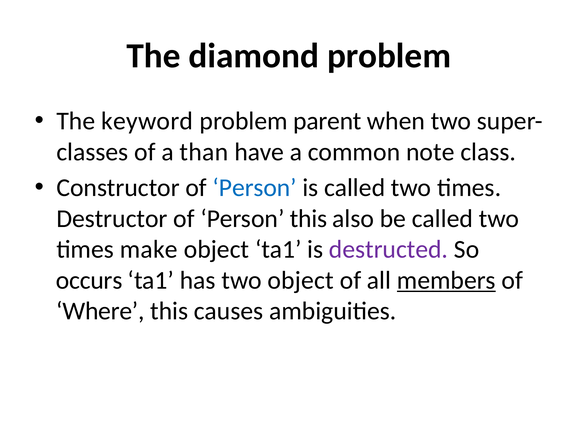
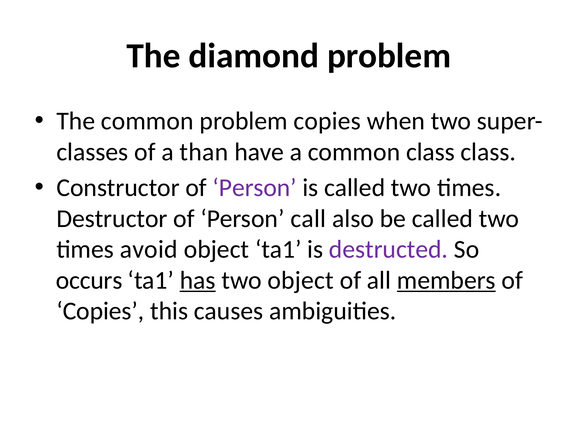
The keyword: keyword -> common
problem parent: parent -> copies
common note: note -> class
Person at (255, 188) colour: blue -> purple
Person this: this -> call
make: make -> avoid
has underline: none -> present
Where at (100, 311): Where -> Copies
